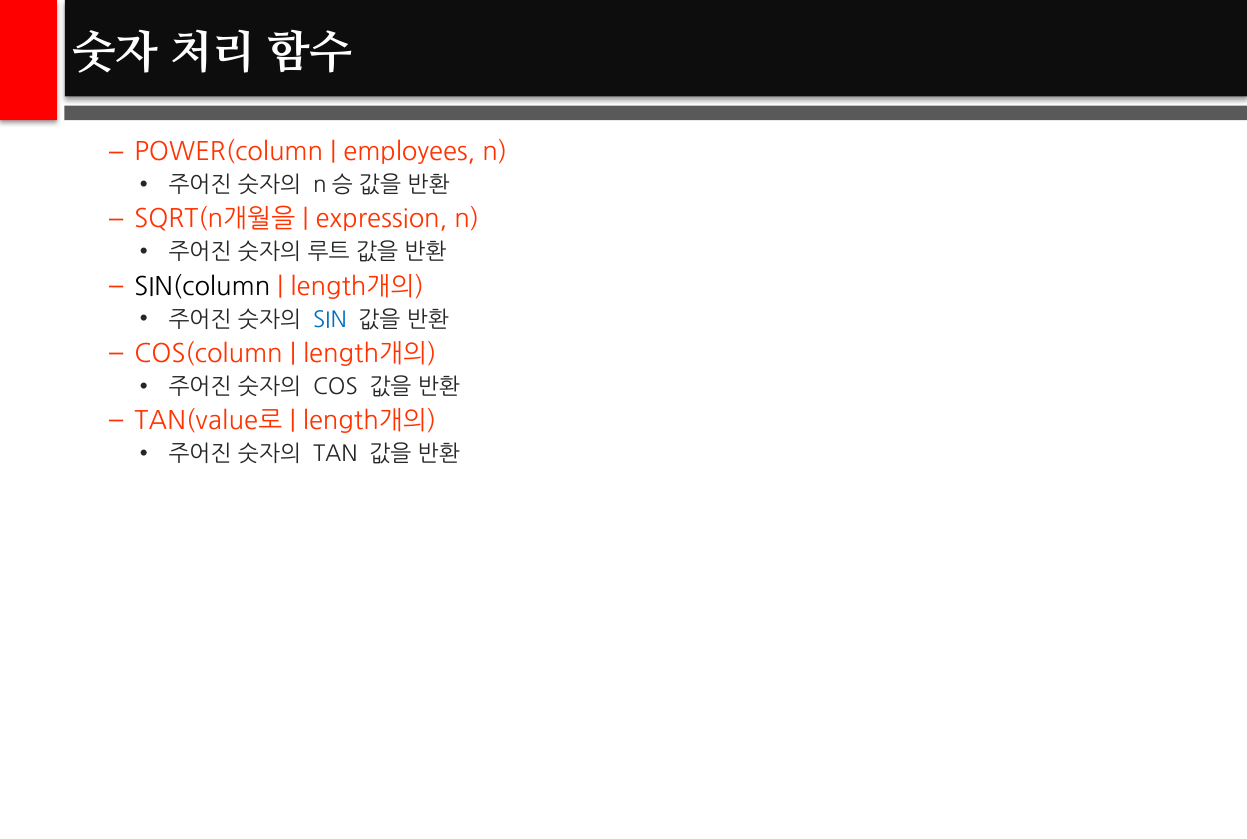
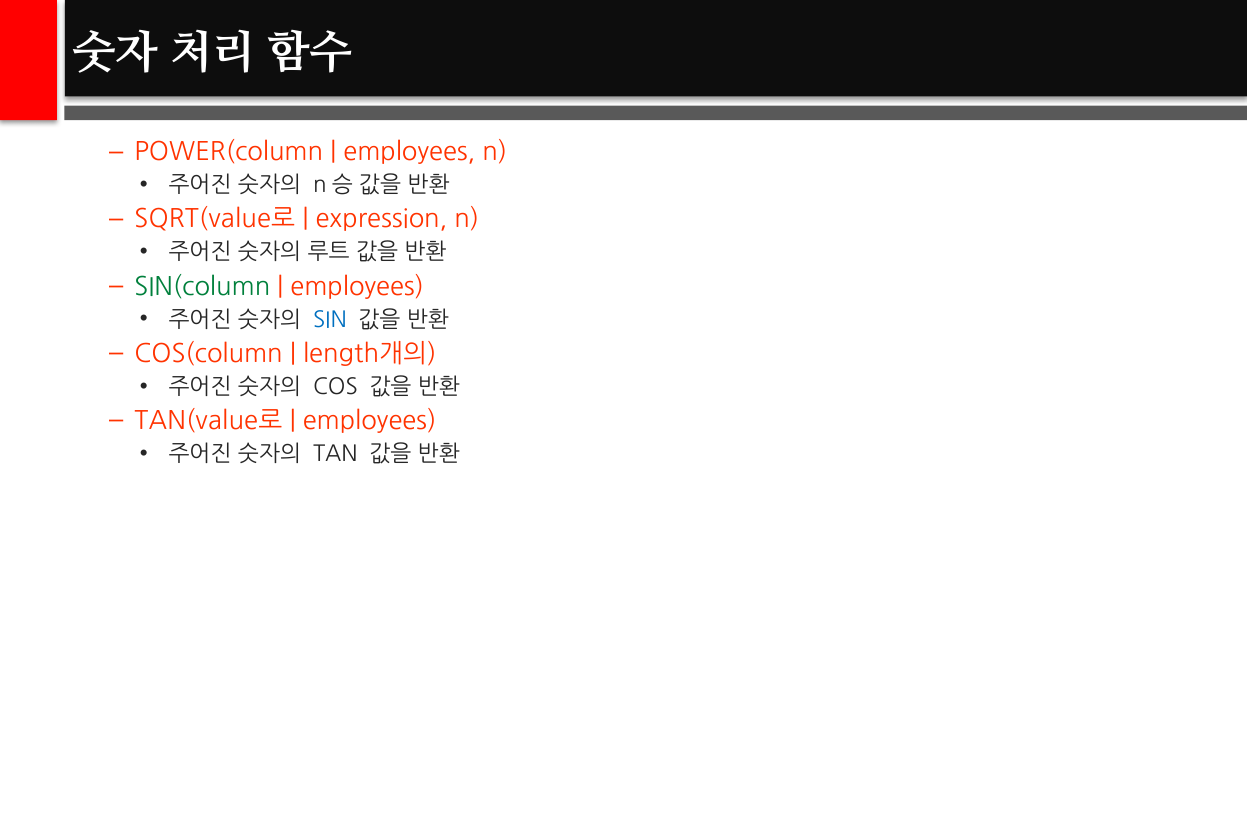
SQRT(n개월을: SQRT(n개월을 -> SQRT(value로
SIN(column colour: black -> green
length개의 at (357, 286): length개의 -> employees
length개의 at (369, 421): length개의 -> employees
